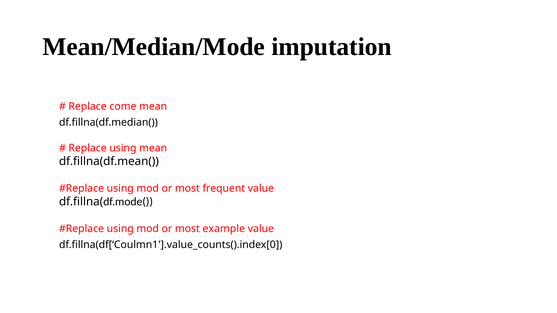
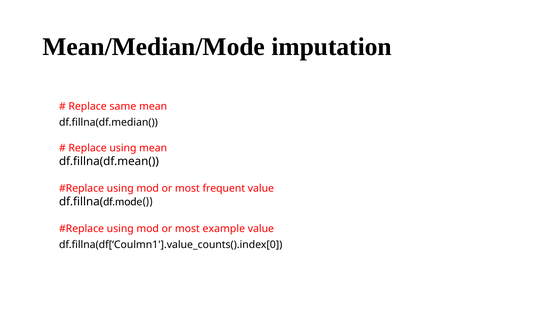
come: come -> same
